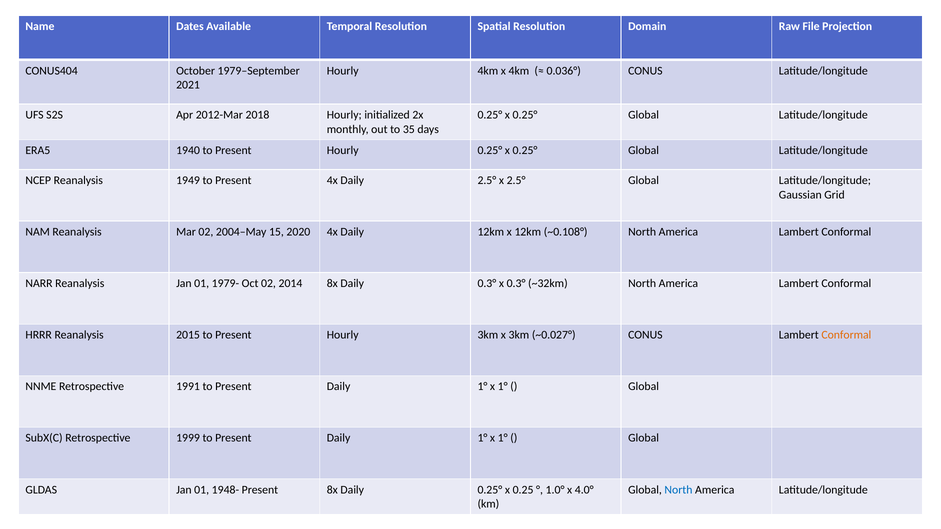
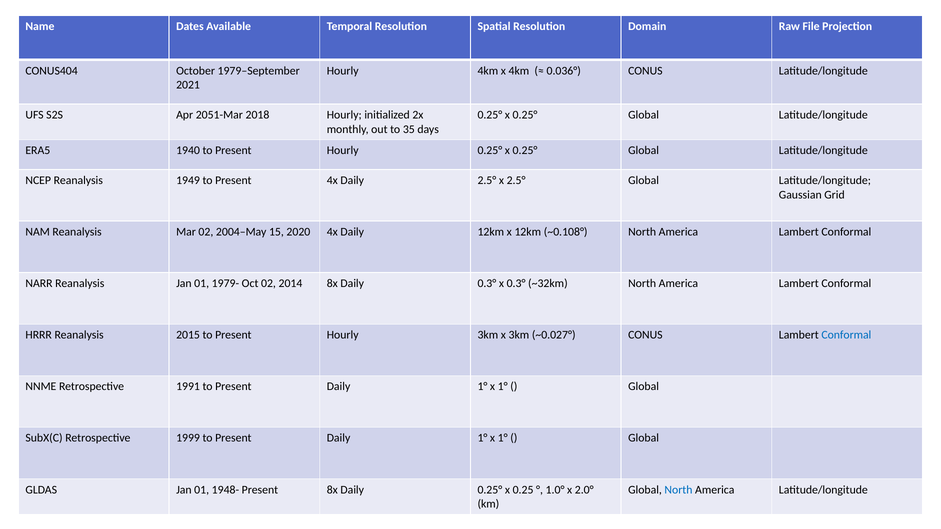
2012-Mar: 2012-Mar -> 2051-Mar
Conformal at (846, 335) colour: orange -> blue
4.0°: 4.0° -> 2.0°
